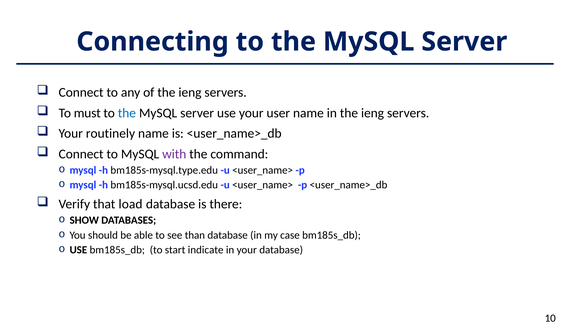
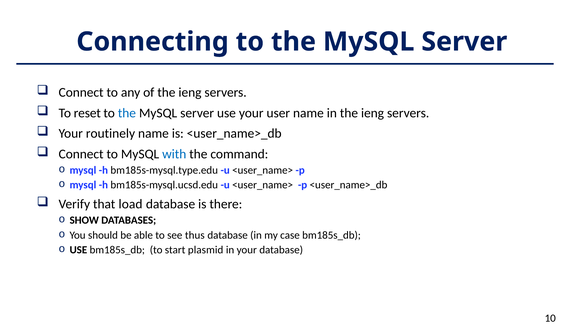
must: must -> reset
with colour: purple -> blue
than: than -> thus
indicate: indicate -> plasmid
